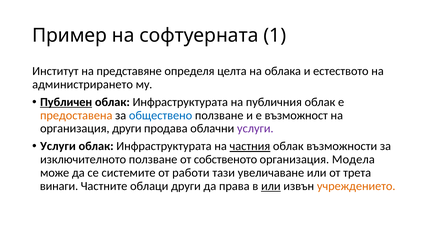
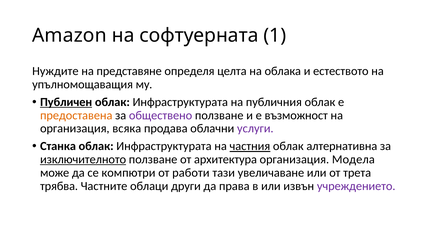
Пример: Пример -> Amazon
Институт: Институт -> Нуждите
администрирането: администрирането -> упълномощаващия
обществено colour: blue -> purple
организация други: други -> всяка
Услуги at (58, 146): Услуги -> Станка
възможности: възможности -> алтернативна
изключителното underline: none -> present
собственото: собственото -> архитектура
системите: системите -> компютри
винаги: винаги -> трябва
или at (271, 186) underline: present -> none
учреждението colour: orange -> purple
